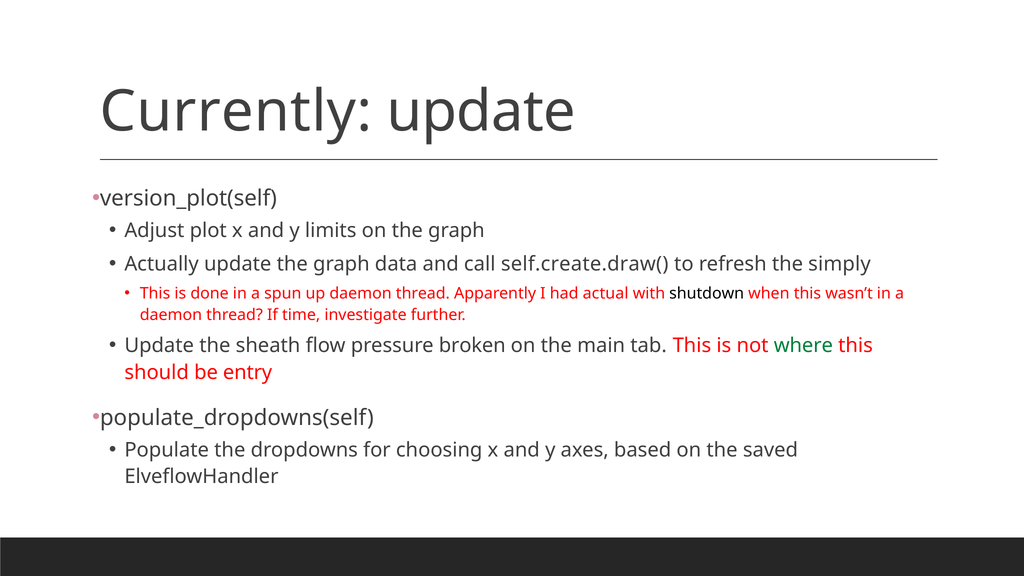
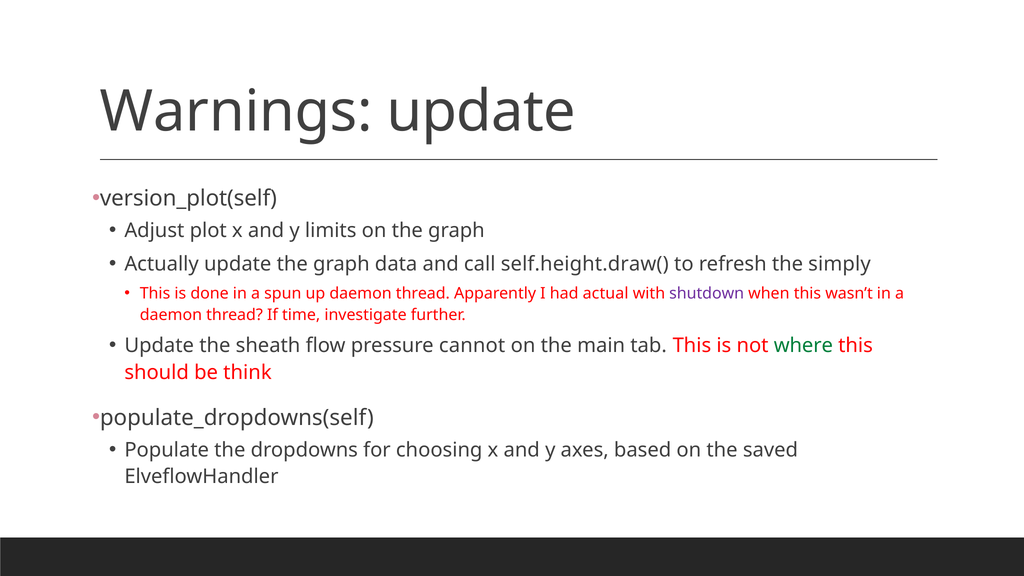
Currently: Currently -> Warnings
self.create.draw(: self.create.draw( -> self.height.draw(
shutdown colour: black -> purple
broken: broken -> cannot
entry: entry -> think
